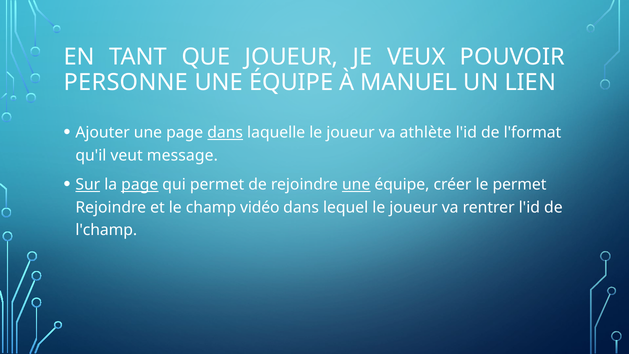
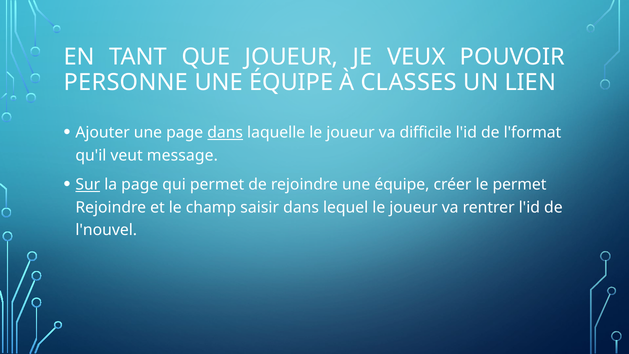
MANUEL: MANUEL -> CLASSES
athlète: athlète -> difficile
page at (140, 185) underline: present -> none
une at (356, 185) underline: present -> none
vidéo: vidéo -> saisir
l'champ: l'champ -> l'nouvel
